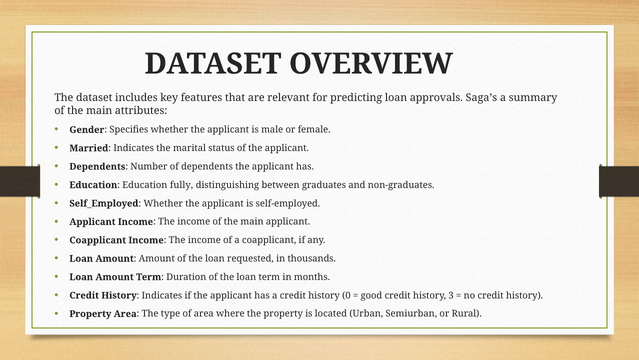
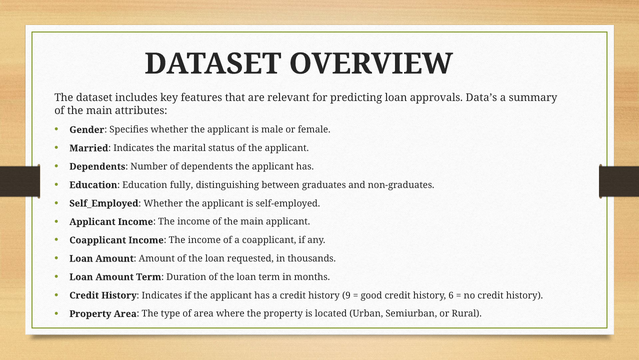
Saga’s: Saga’s -> Data’s
0: 0 -> 9
3: 3 -> 6
